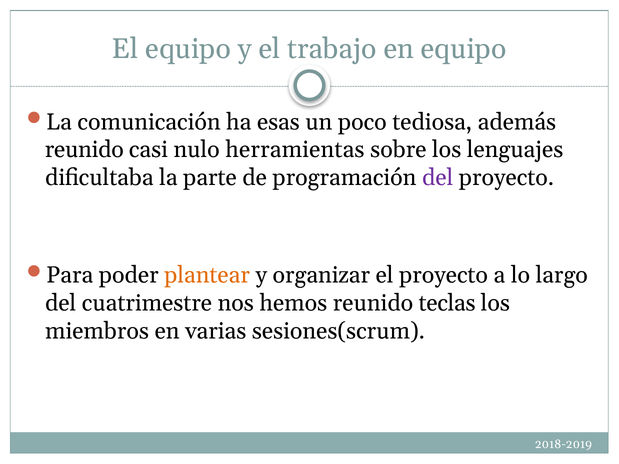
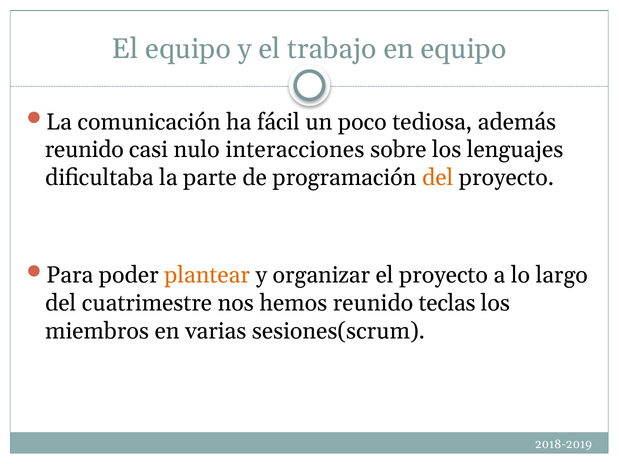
esas: esas -> fácil
herramientas: herramientas -> interacciones
del at (438, 178) colour: purple -> orange
